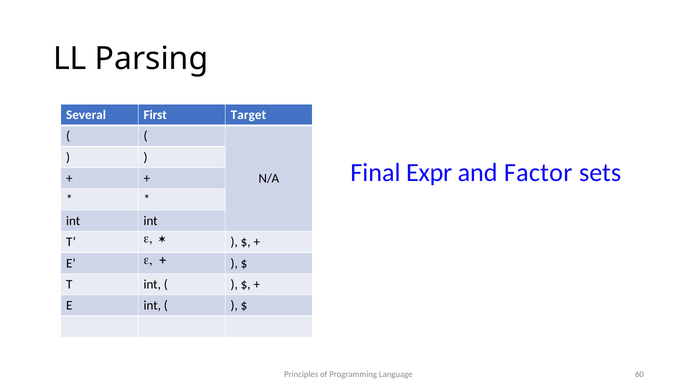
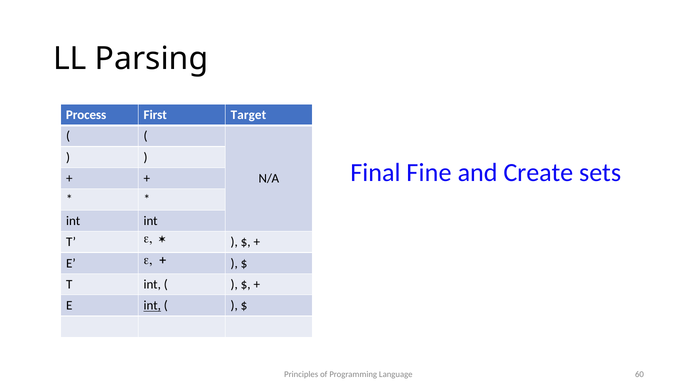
Several: Several -> Process
Expr: Expr -> Fine
Factor: Factor -> Create
int at (152, 306) underline: none -> present
